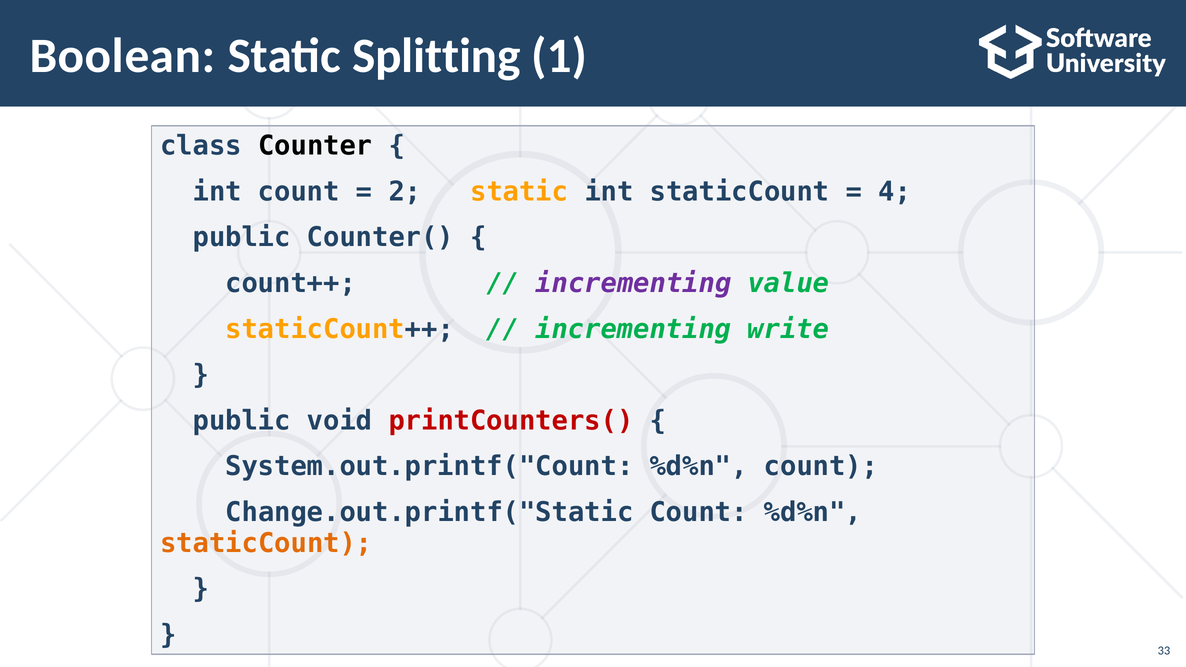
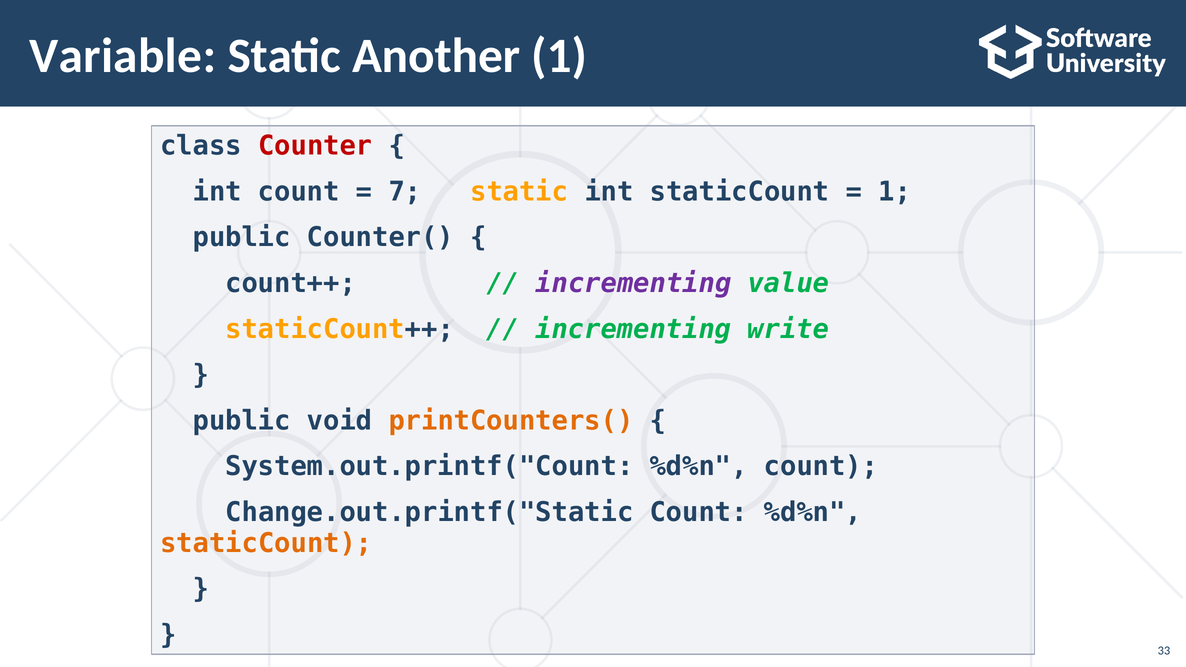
Boolean: Boolean -> Variable
Splitting: Splitting -> Another
Counter colour: black -> red
2: 2 -> 7
4 at (895, 192): 4 -> 1
printCounters( colour: red -> orange
